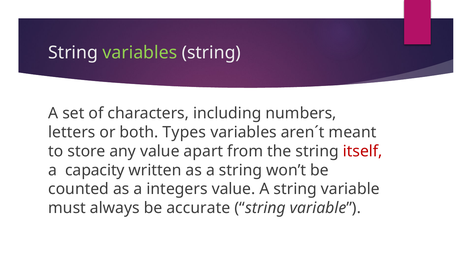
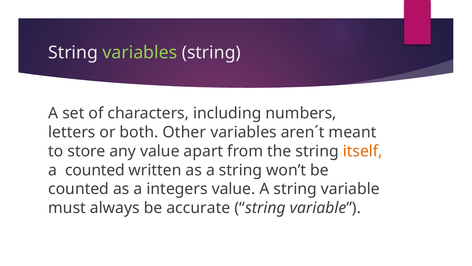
Types: Types -> Other
itself colour: red -> orange
a capacity: capacity -> counted
